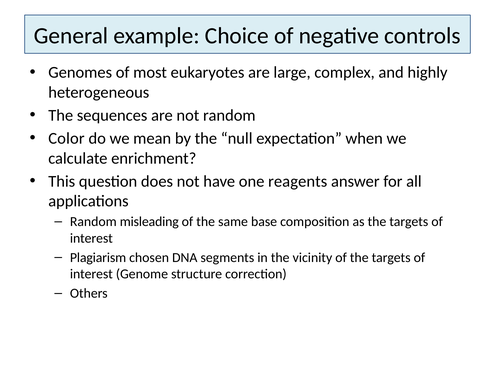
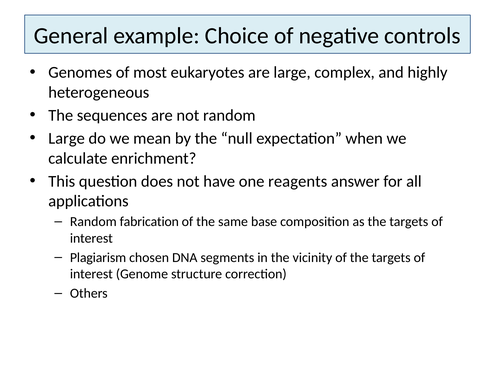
Color at (66, 139): Color -> Large
misleading: misleading -> fabrication
